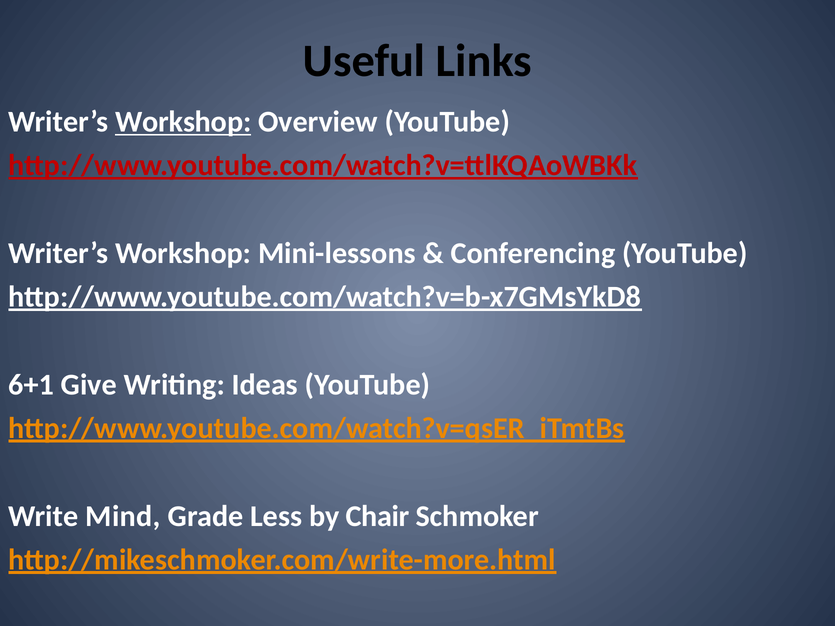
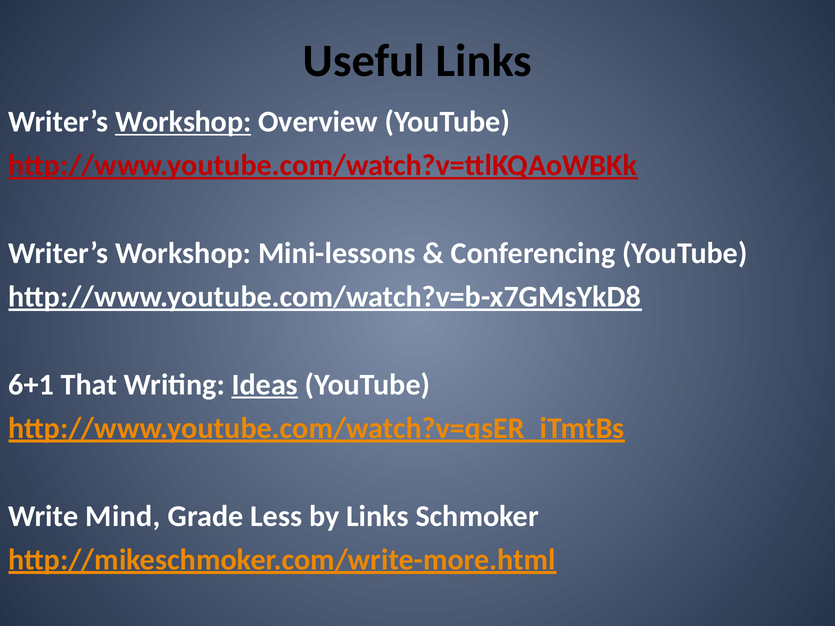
Give: Give -> That
Ideas underline: none -> present
by Chair: Chair -> Links
